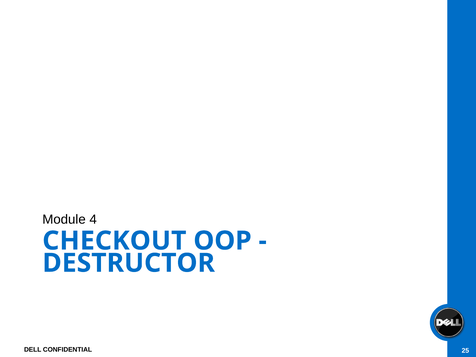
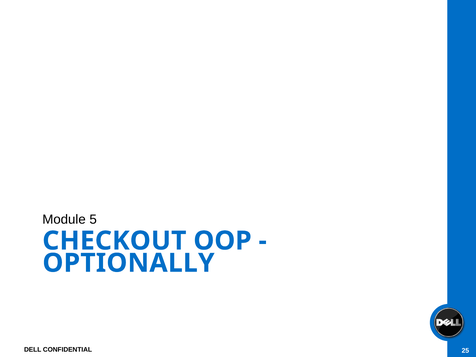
4: 4 -> 5
DESTRUCTOR: DESTRUCTOR -> OPTIONALLY
